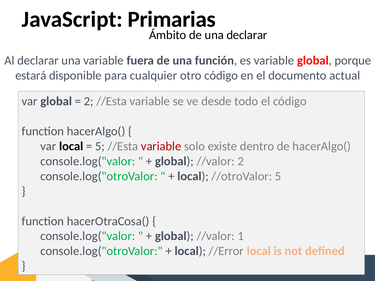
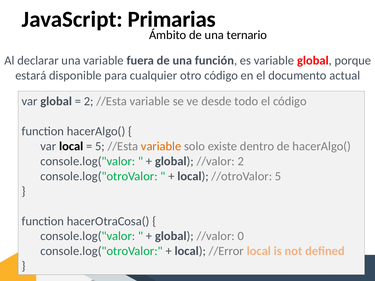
una declarar: declarar -> ternario
variable at (161, 146) colour: red -> orange
1: 1 -> 0
